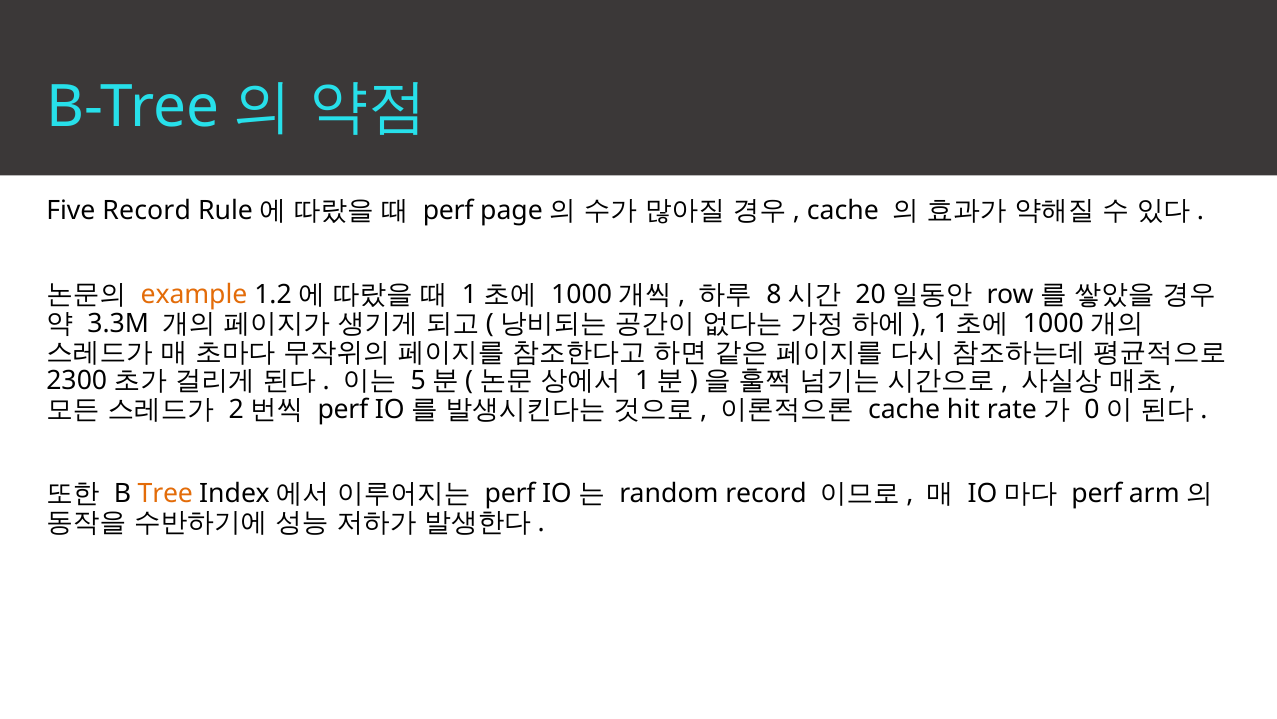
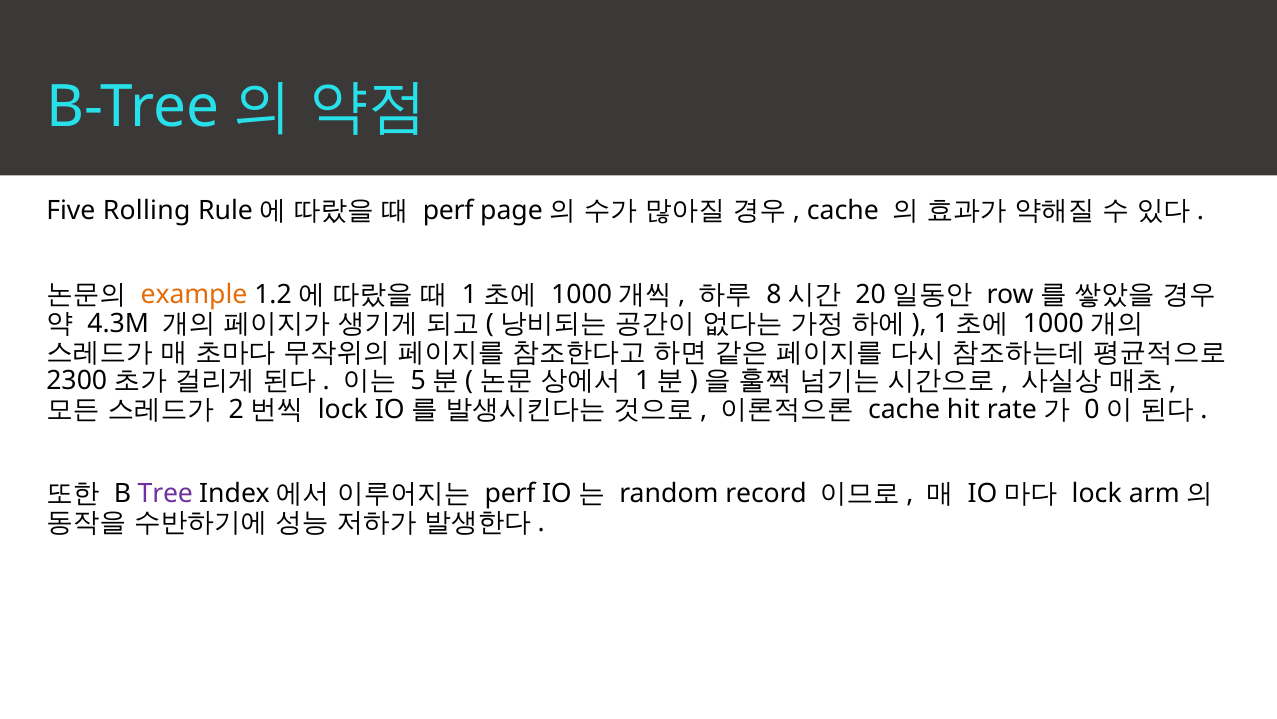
Five Record: Record -> Rolling
3.3M: 3.3M -> 4.3M
perf at (343, 409): perf -> lock
Tree colour: orange -> purple
perf at (1097, 494): perf -> lock
